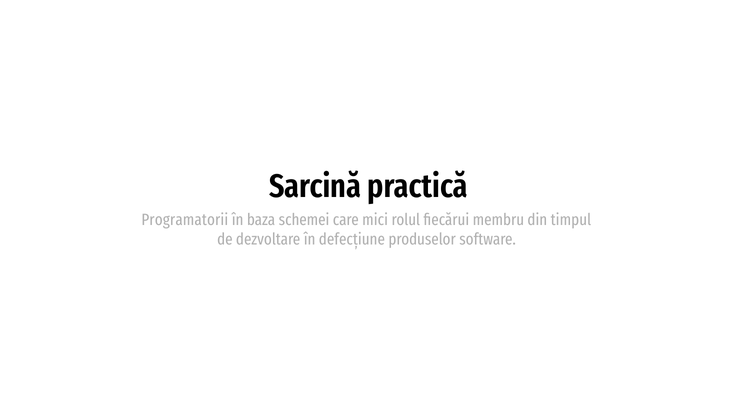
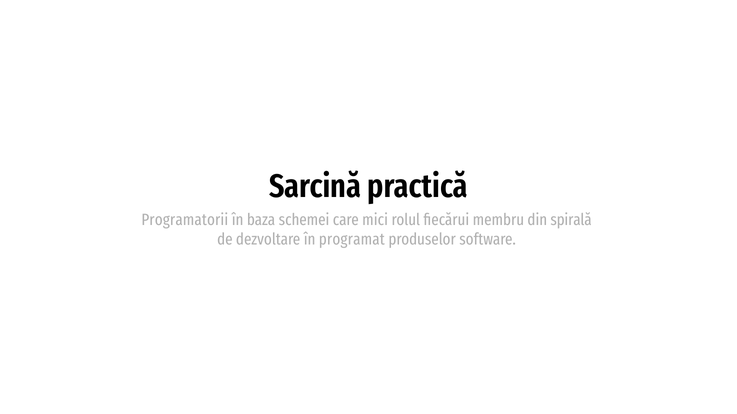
timpul: timpul -> spirală
defecțiune: defecțiune -> programat
